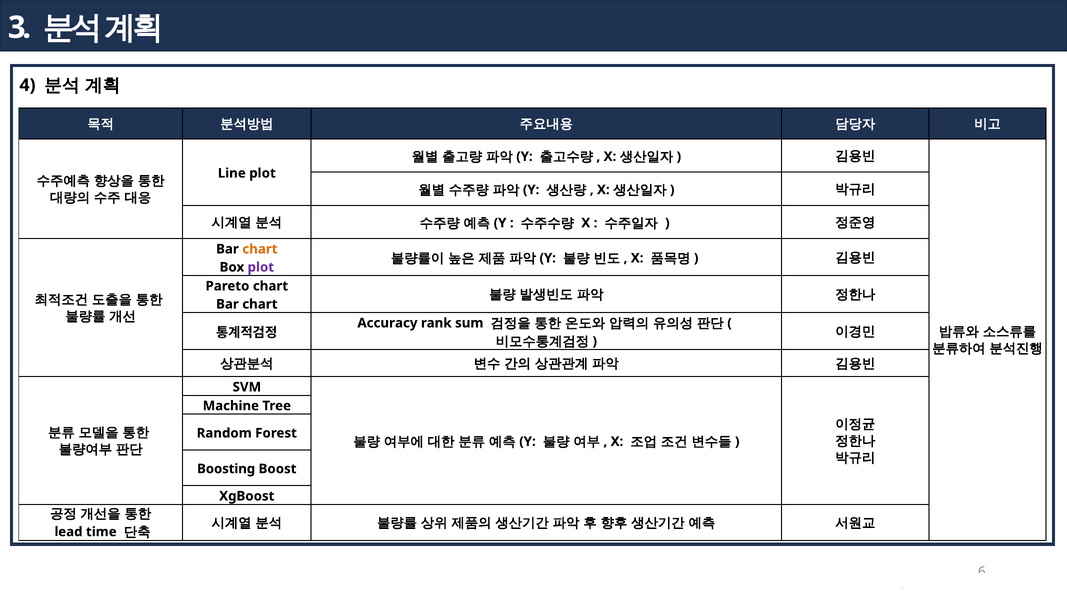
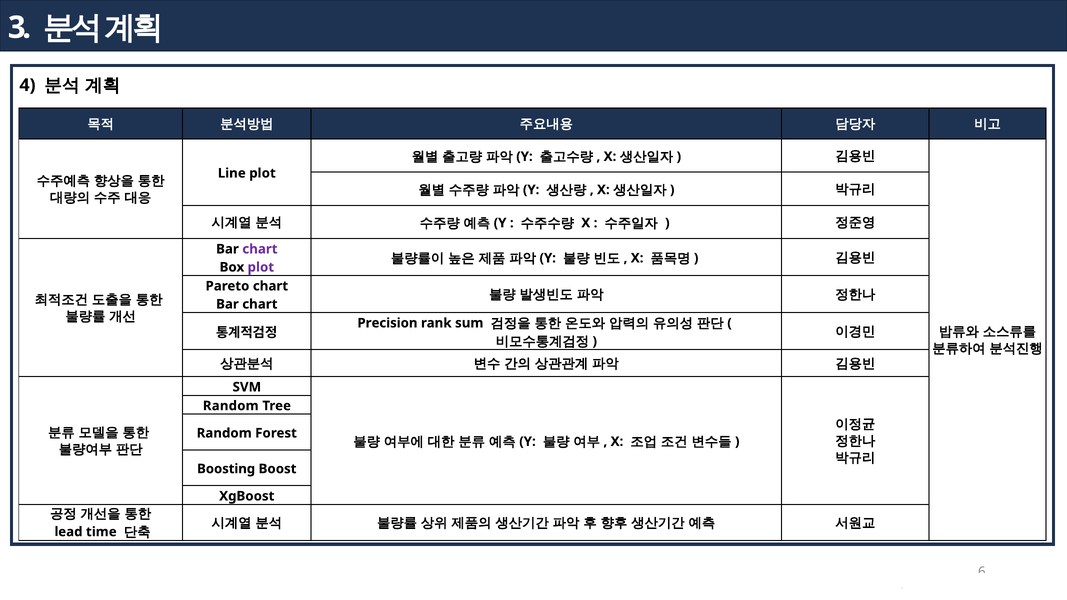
chart at (260, 249) colour: orange -> purple
Accuracy: Accuracy -> Precision
Machine at (231, 406): Machine -> Random
